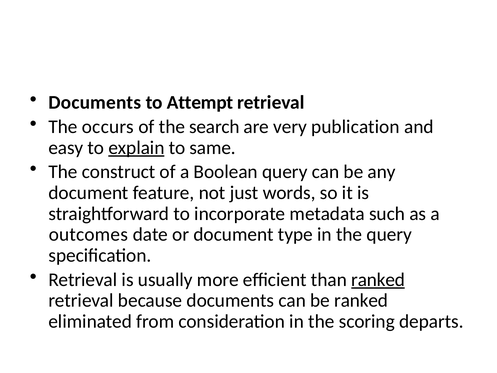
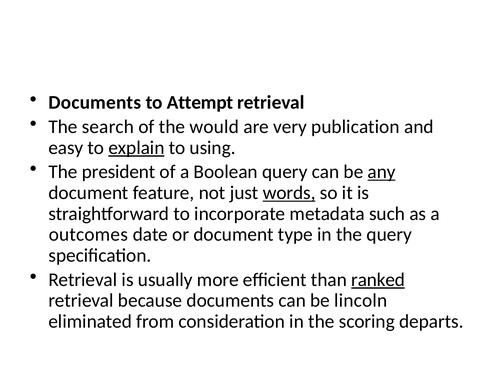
occurs: occurs -> search
search: search -> would
same: same -> using
construct: construct -> president
any underline: none -> present
words underline: none -> present
be ranked: ranked -> lincoln
